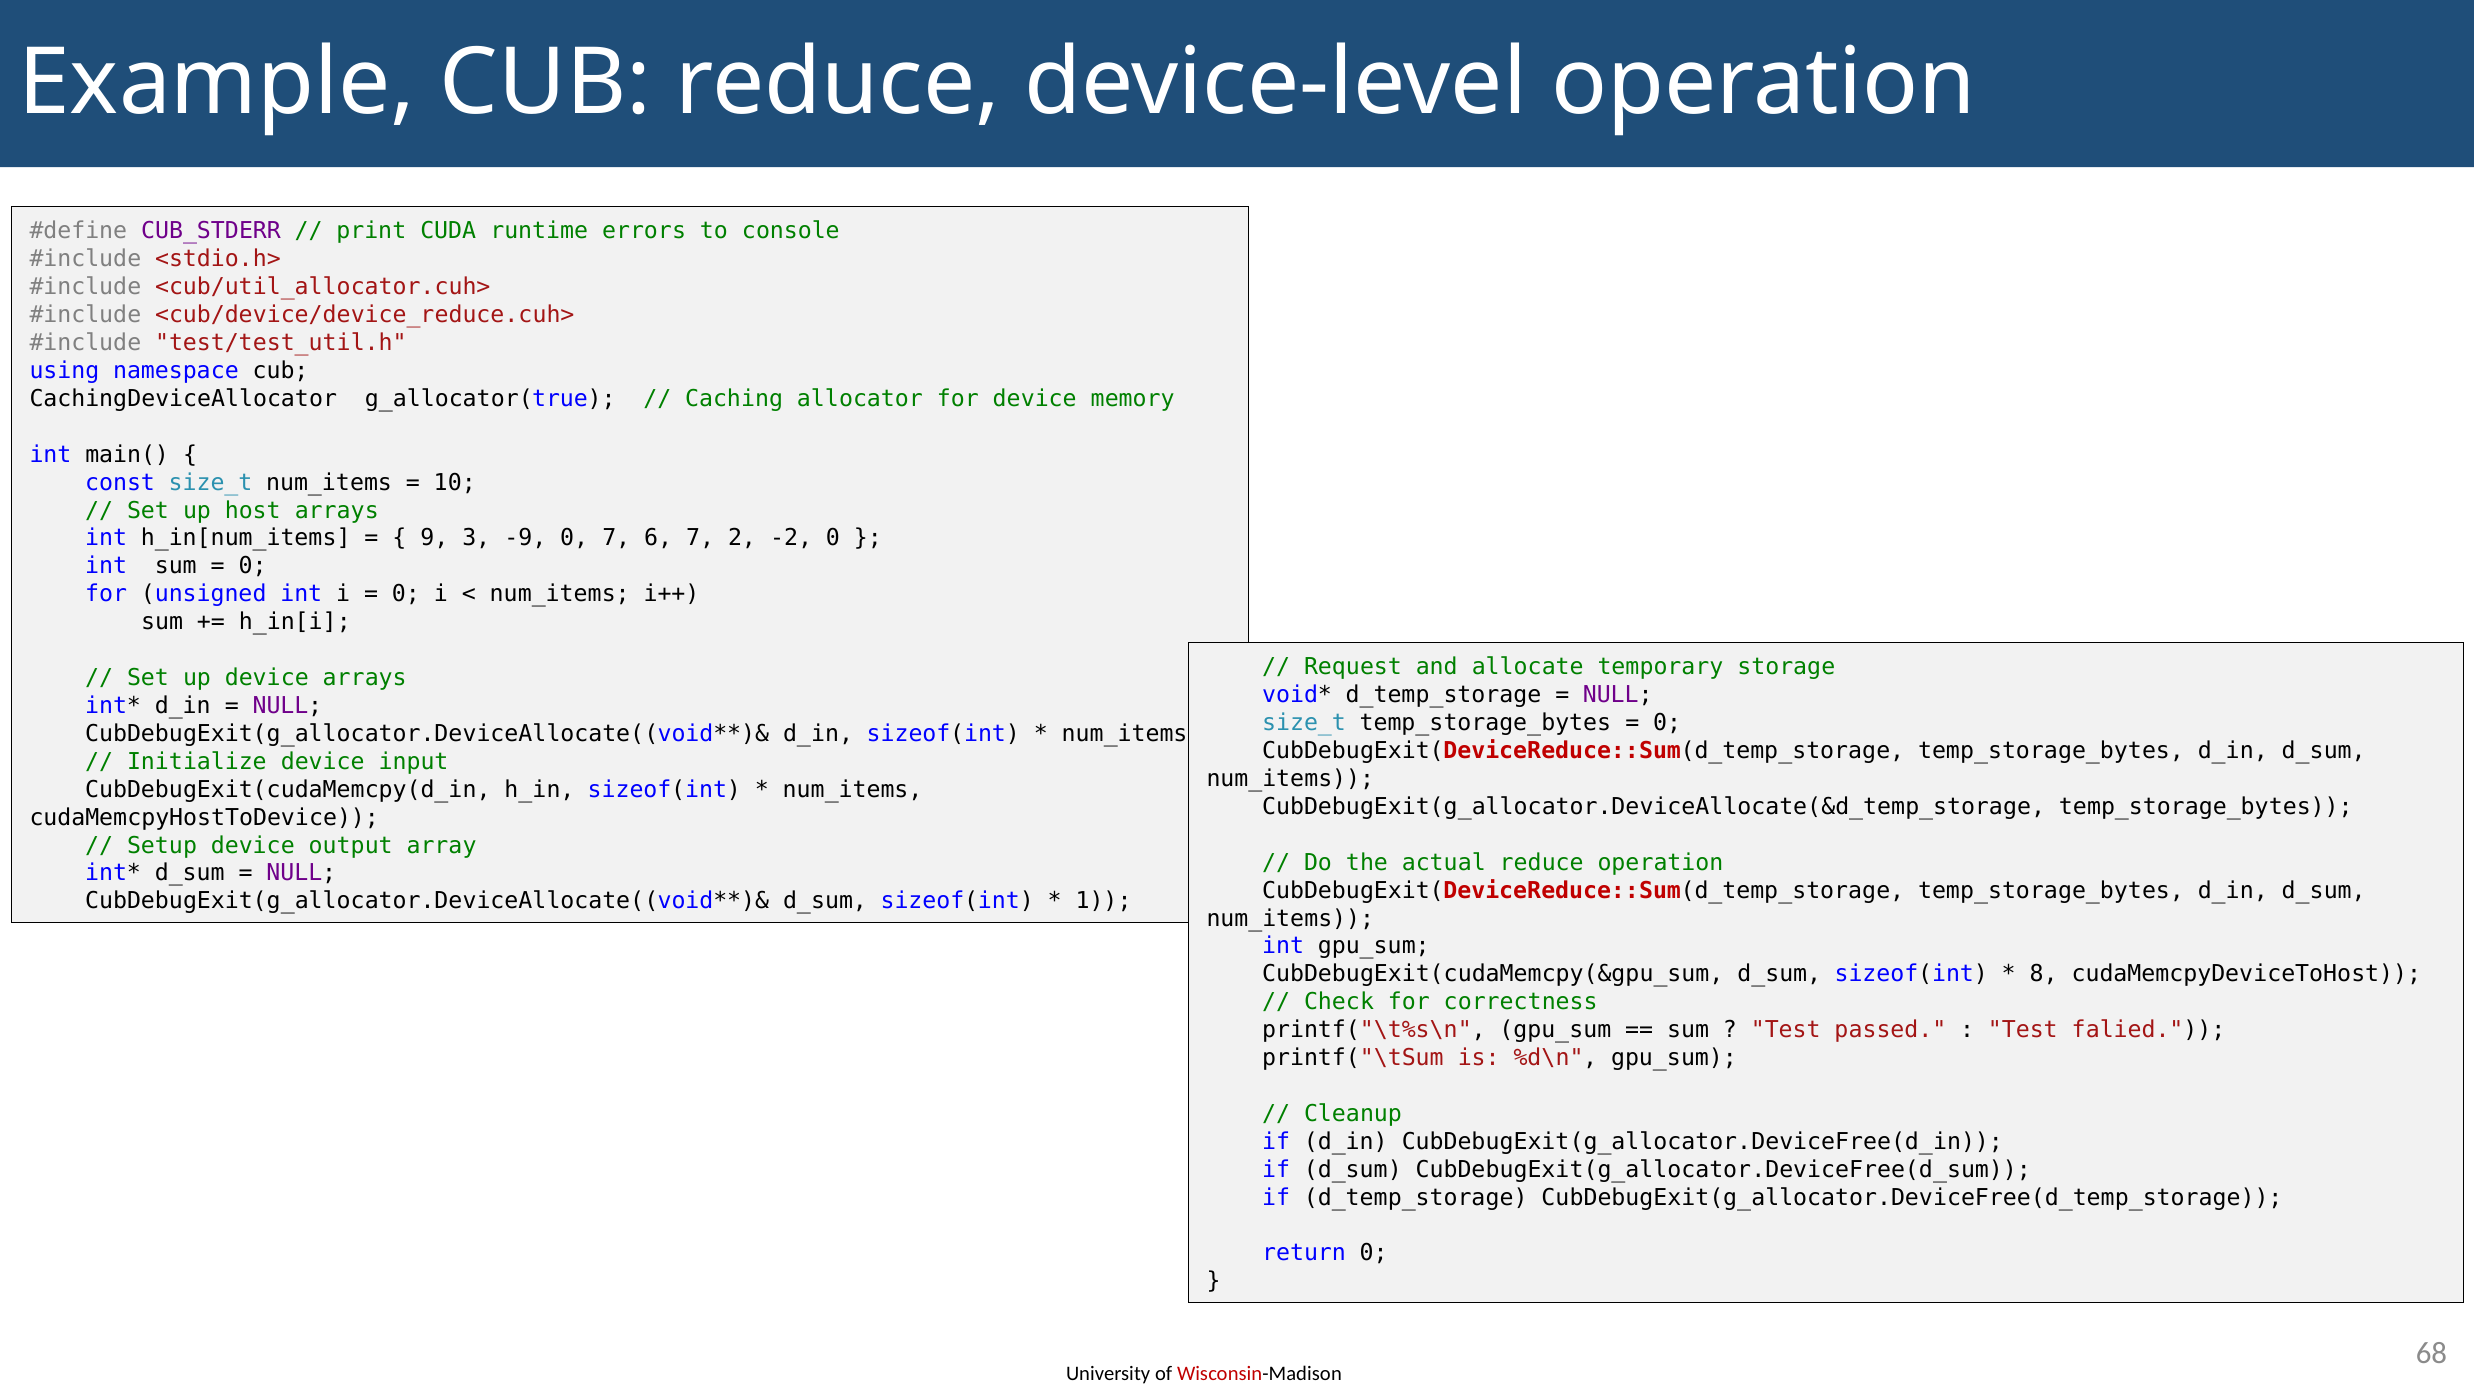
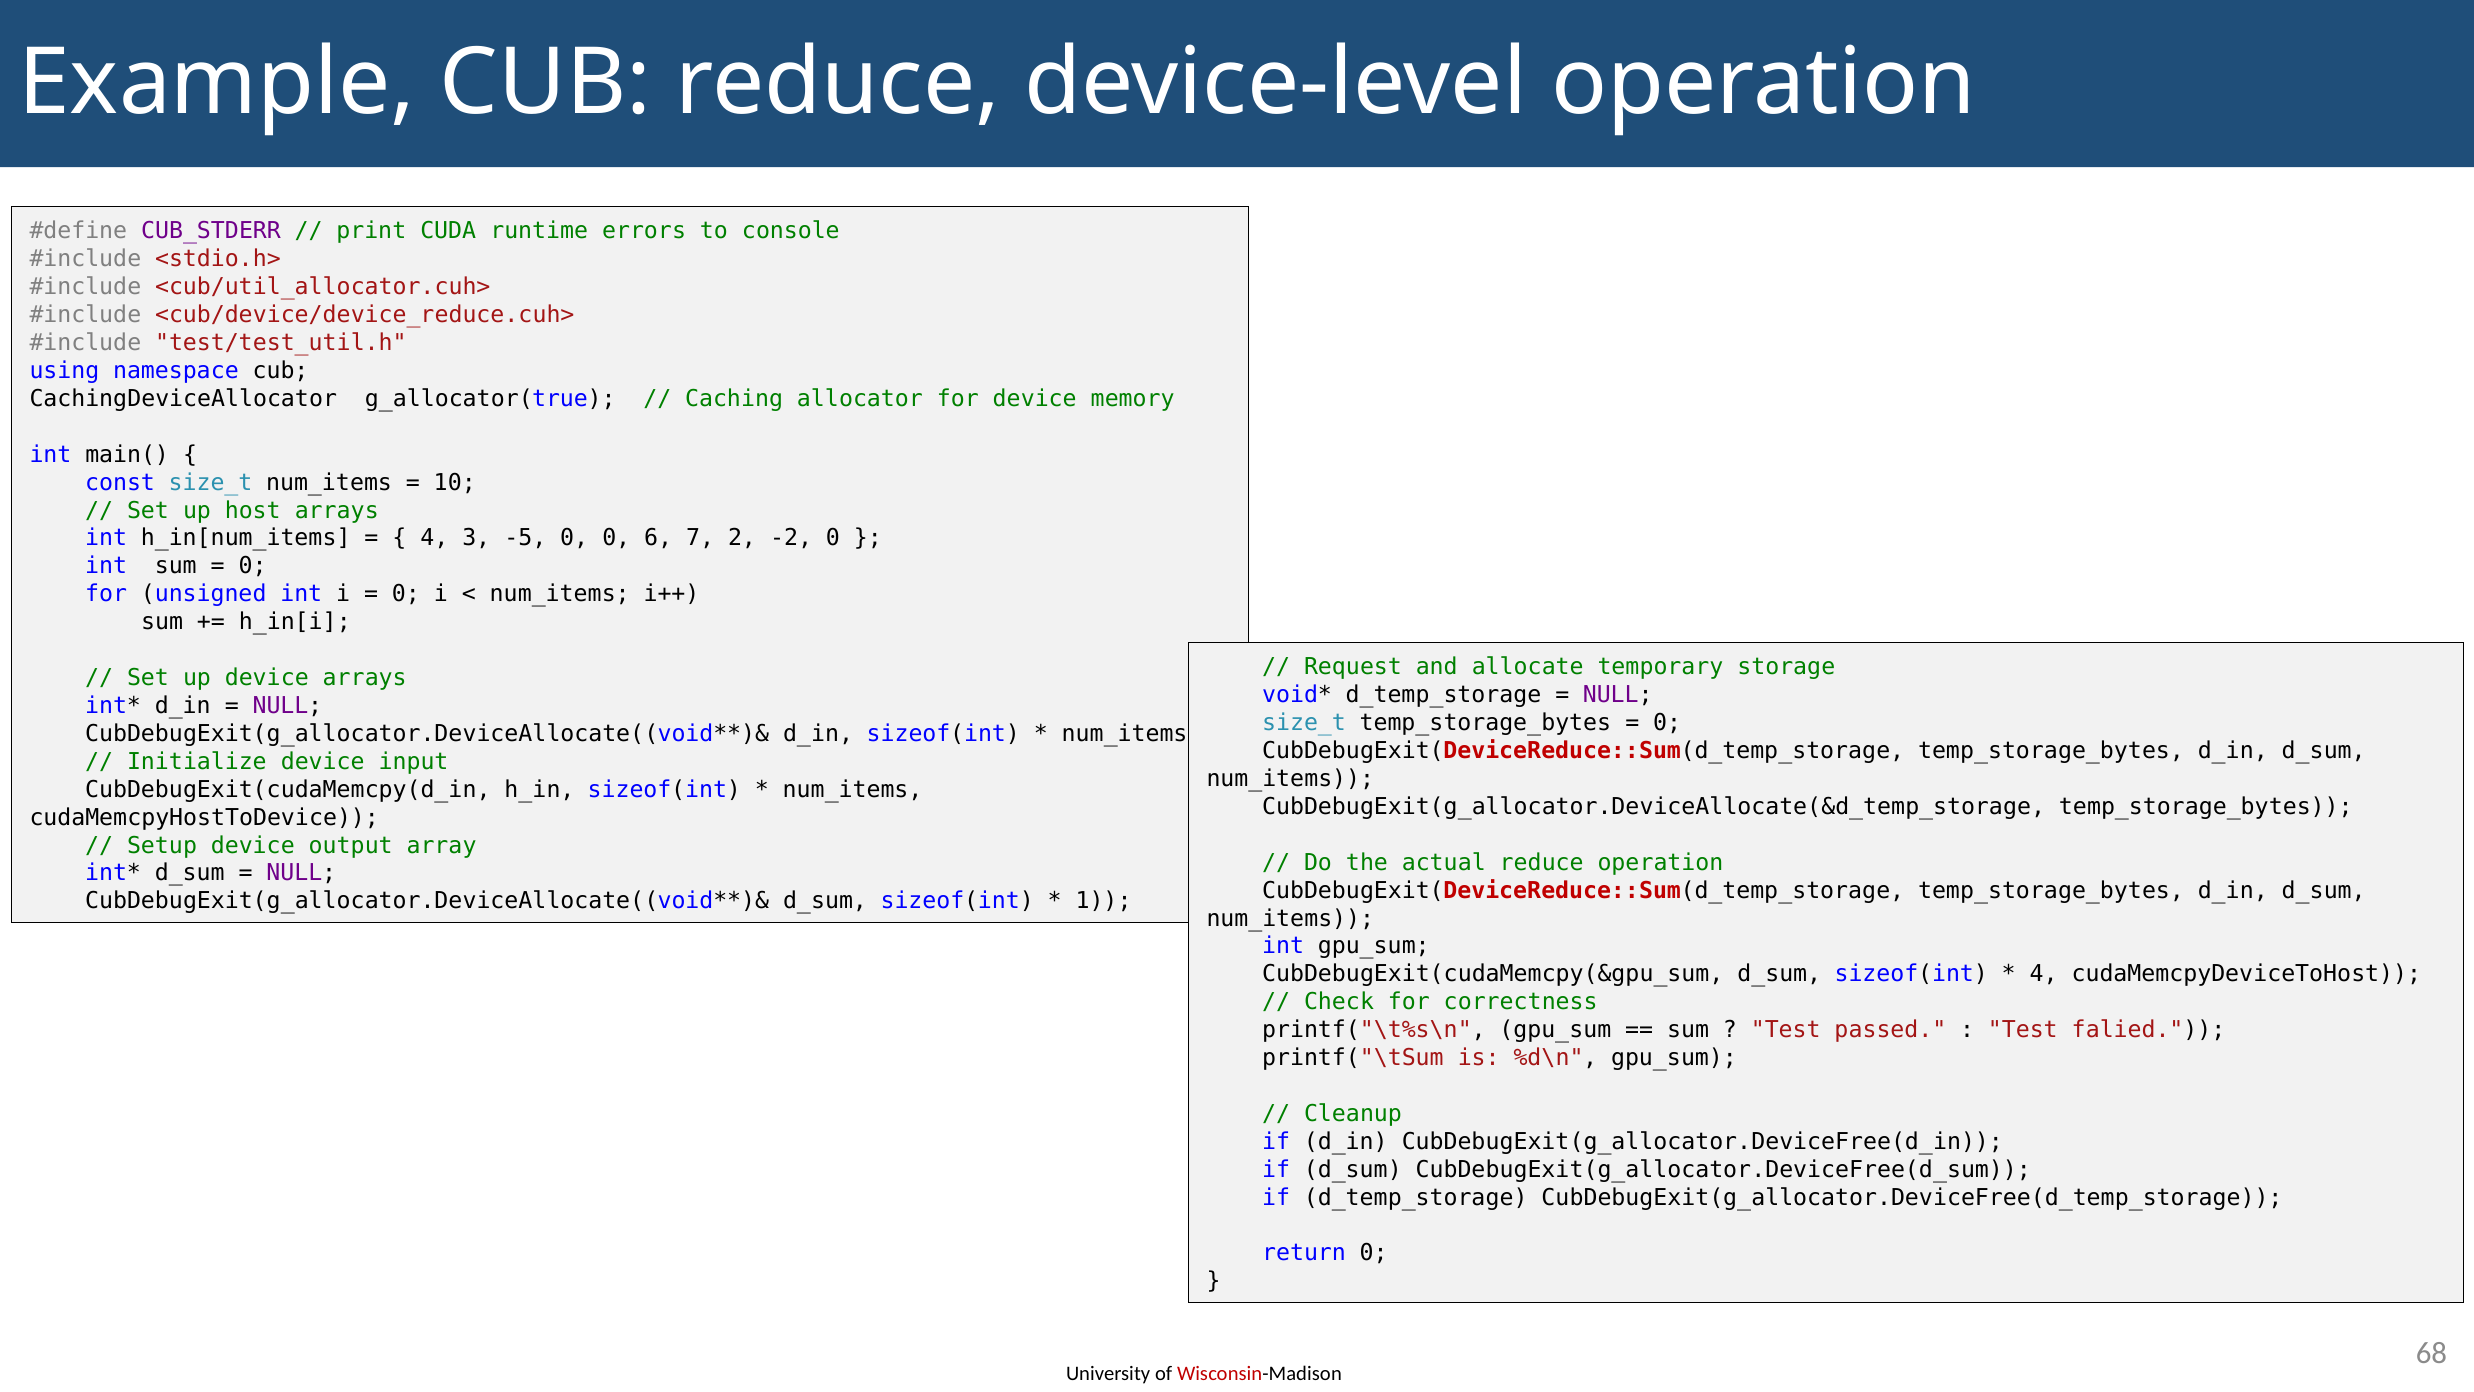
9 at (434, 538): 9 -> 4
-9: -9 -> -5
0 7: 7 -> 0
8 at (2044, 974): 8 -> 4
